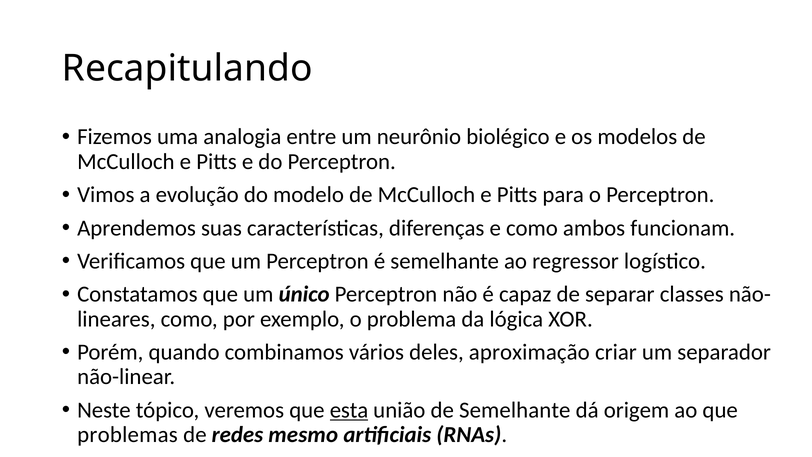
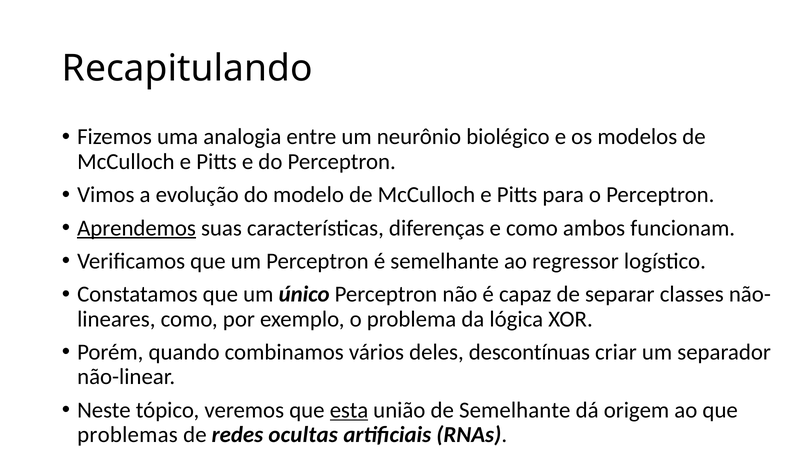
Aprendemos underline: none -> present
aproximação: aproximação -> descontínuas
mesmo: mesmo -> ocultas
